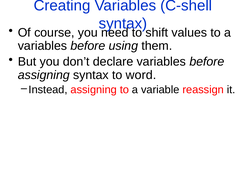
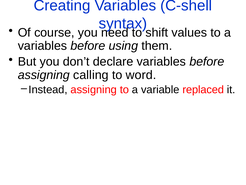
assigning syntax: syntax -> calling
reassign: reassign -> replaced
